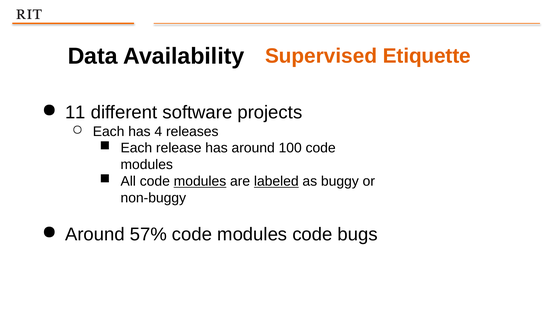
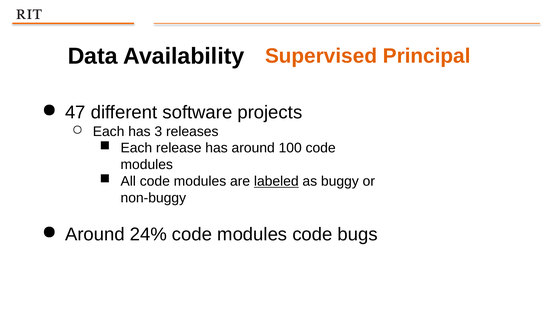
Etiquette: Etiquette -> Principal
11: 11 -> 47
4: 4 -> 3
modules at (200, 181) underline: present -> none
57%: 57% -> 24%
